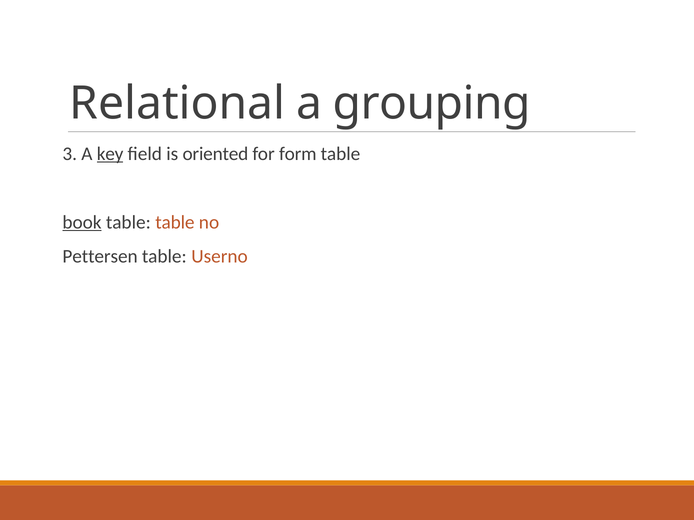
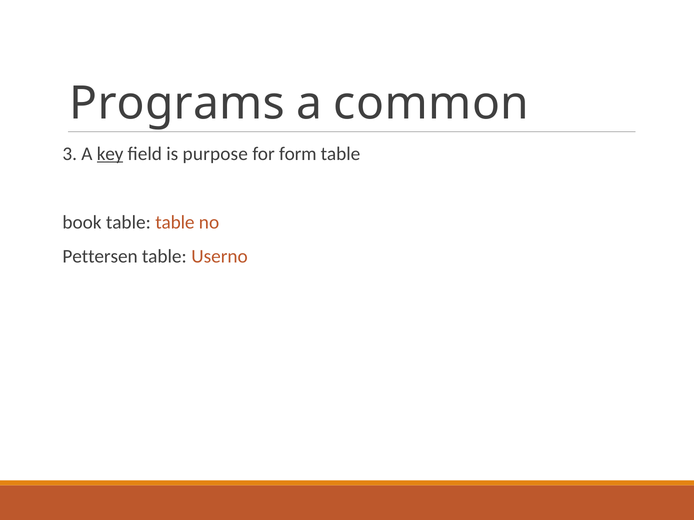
Relational: Relational -> Programs
grouping: grouping -> common
oriented: oriented -> purpose
book underline: present -> none
